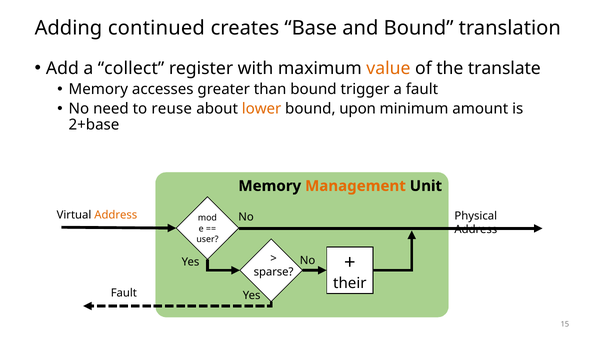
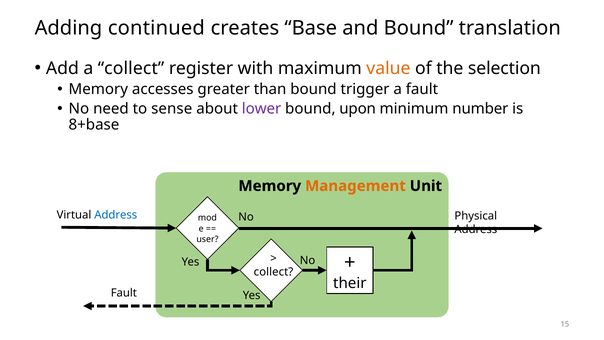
translate: translate -> selection
reuse: reuse -> sense
lower colour: orange -> purple
amount: amount -> number
2+base: 2+base -> 8+base
Address at (116, 215) colour: orange -> blue
sparse at (274, 272): sparse -> collect
